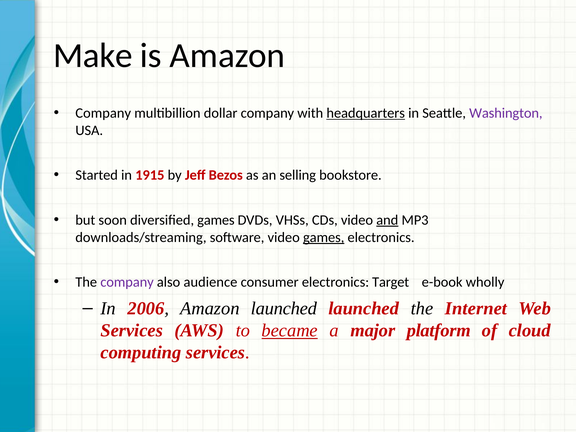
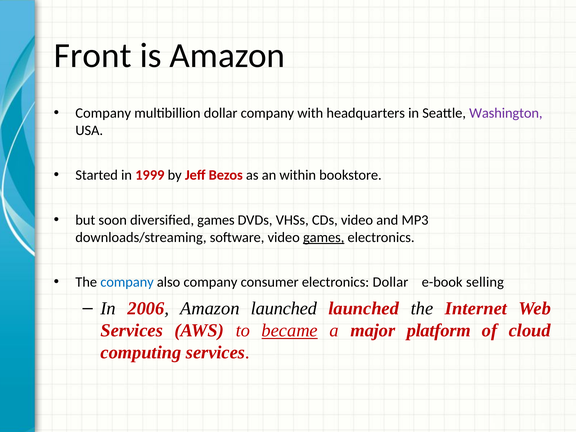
Make: Make -> Front
headquarters underline: present -> none
1915: 1915 -> 1999
selling: selling -> within
and underline: present -> none
company at (127, 282) colour: purple -> blue
also audience: audience -> company
electronics Target: Target -> Dollar
wholly: wholly -> selling
